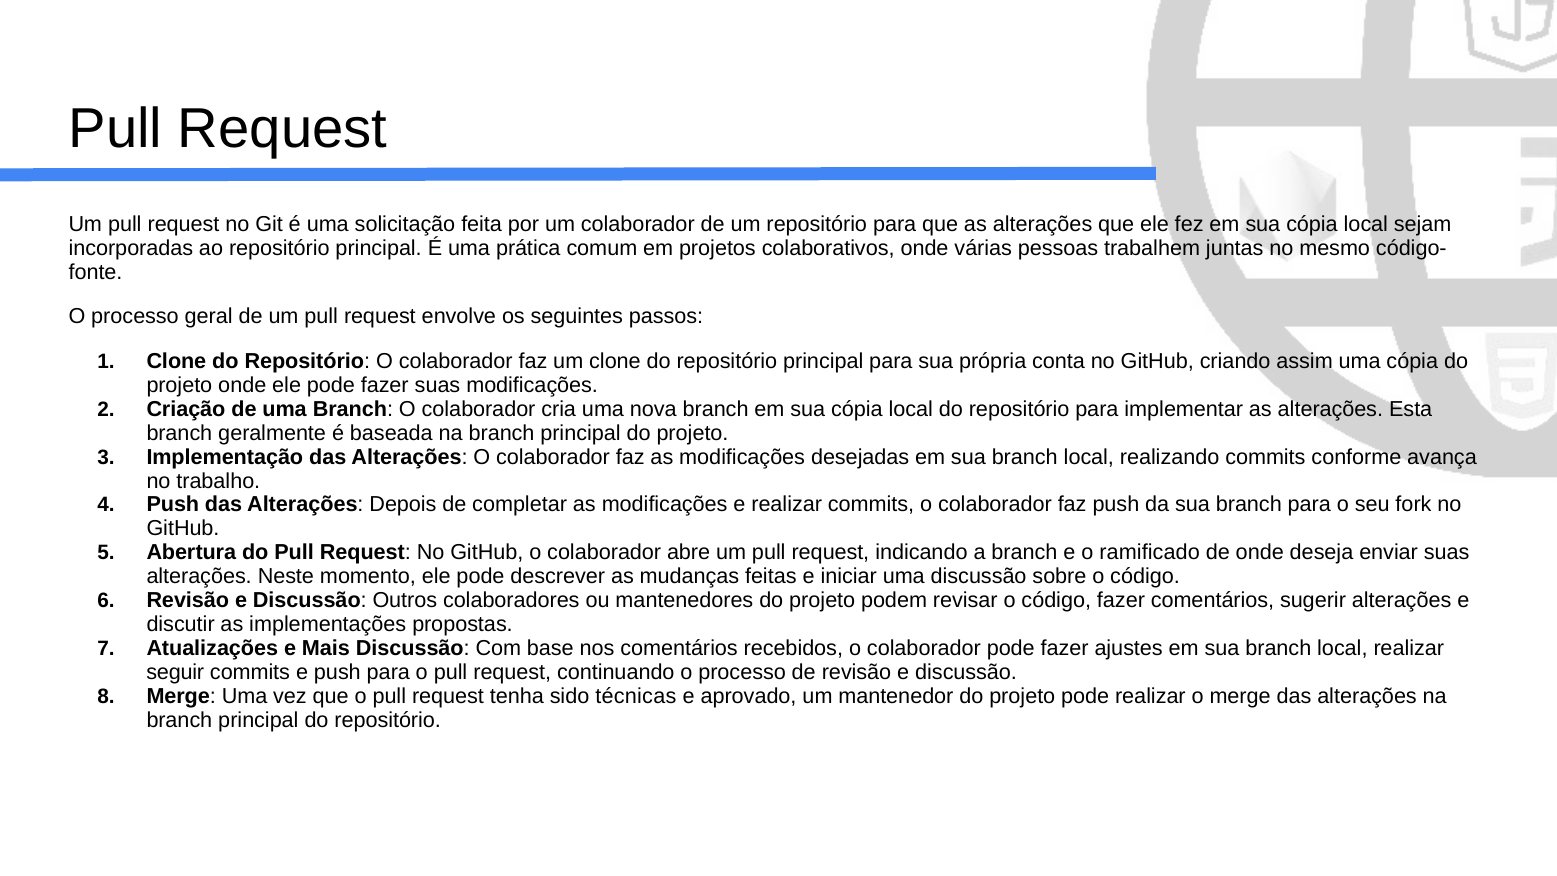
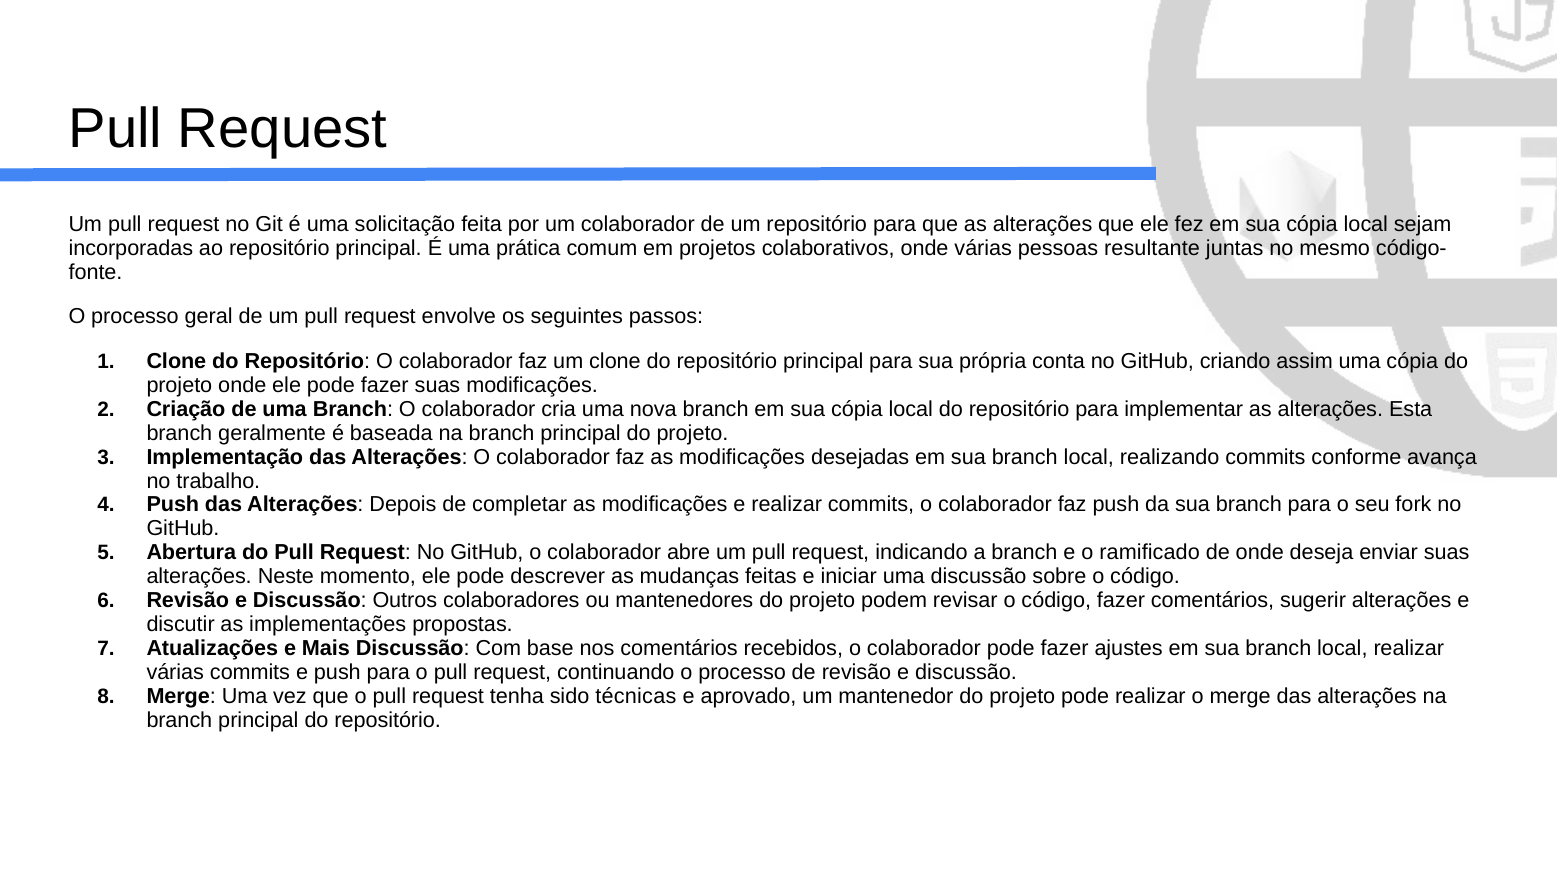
trabalhem: trabalhem -> resultante
seguir at (175, 672): seguir -> várias
